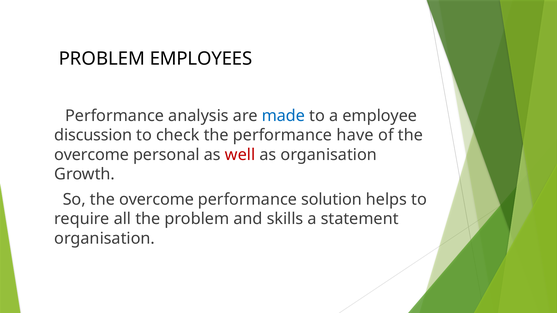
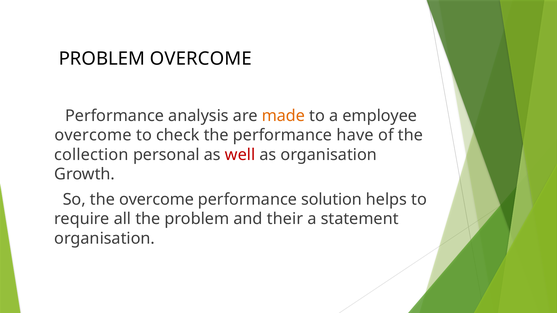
PROBLEM EMPLOYEES: EMPLOYEES -> OVERCOME
made colour: blue -> orange
discussion at (93, 135): discussion -> overcome
overcome at (92, 155): overcome -> collection
skills: skills -> their
